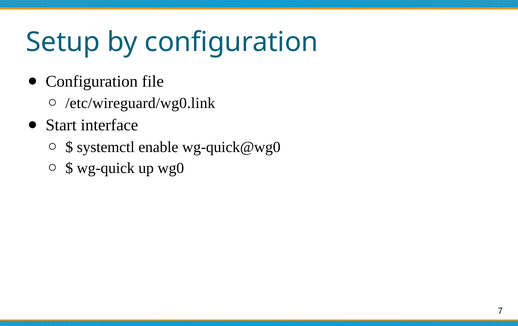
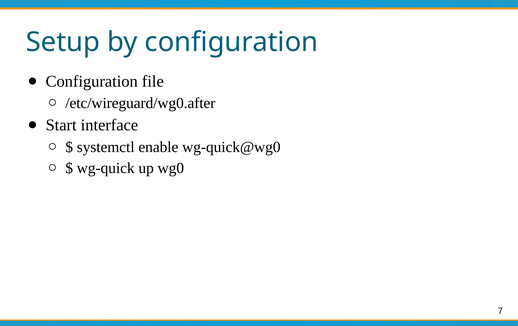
/etc/wireguard/wg0.link: /etc/wireguard/wg0.link -> /etc/wireguard/wg0.after
